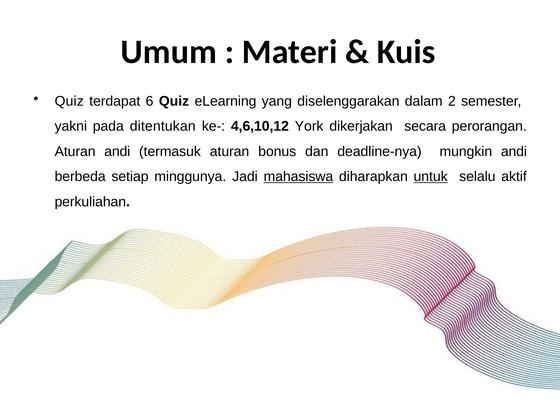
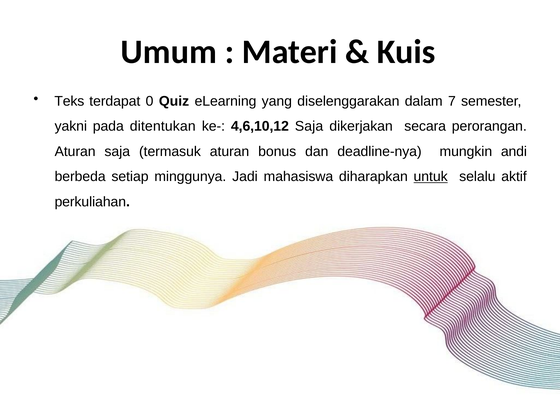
Quiz at (69, 101): Quiz -> Teks
6: 6 -> 0
2: 2 -> 7
4,6,10,12 York: York -> Saja
Aturan andi: andi -> saja
mahasiswa underline: present -> none
